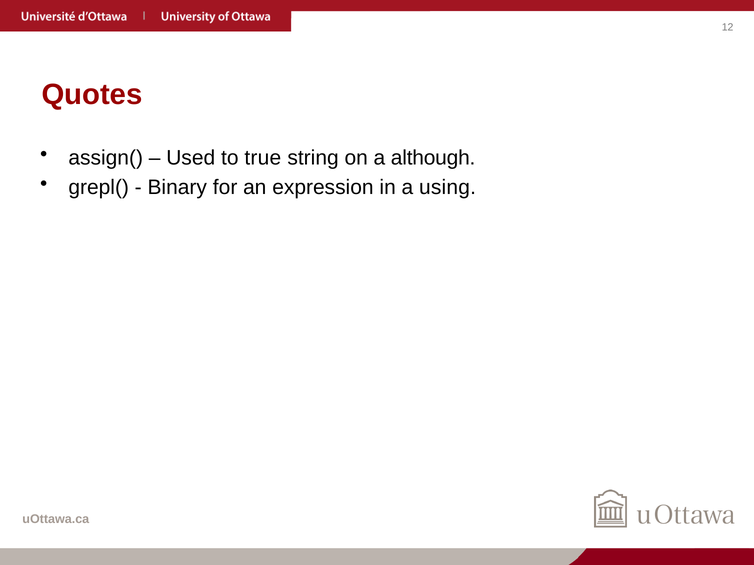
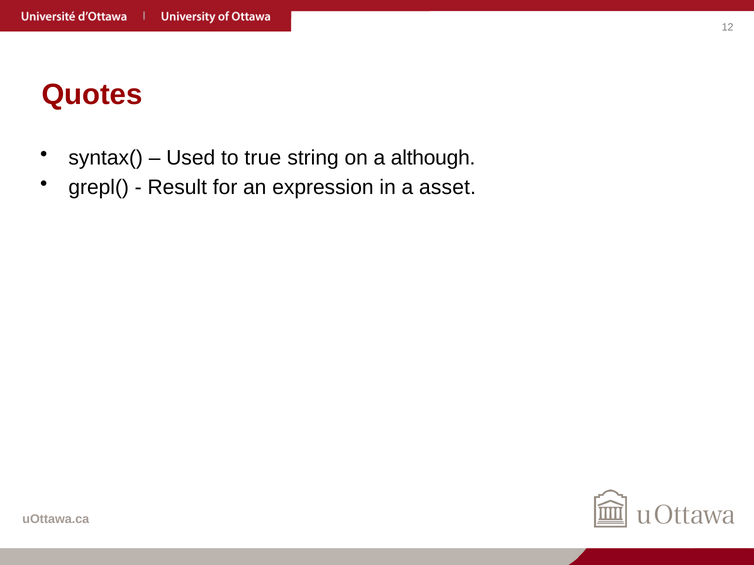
assign(: assign( -> syntax(
Binary: Binary -> Result
using: using -> asset
